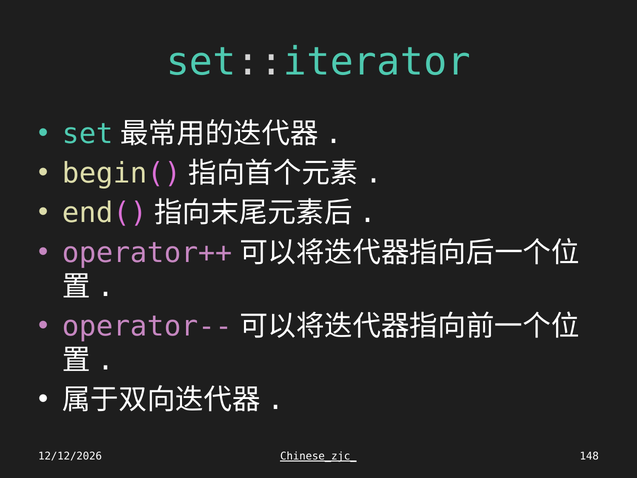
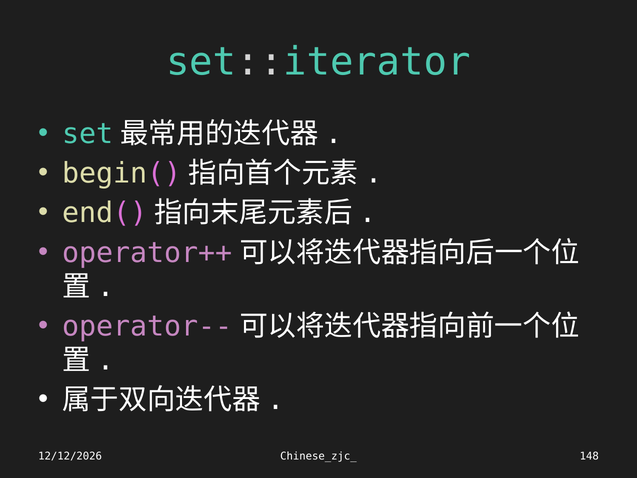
Chinese_zjc_ underline: present -> none
